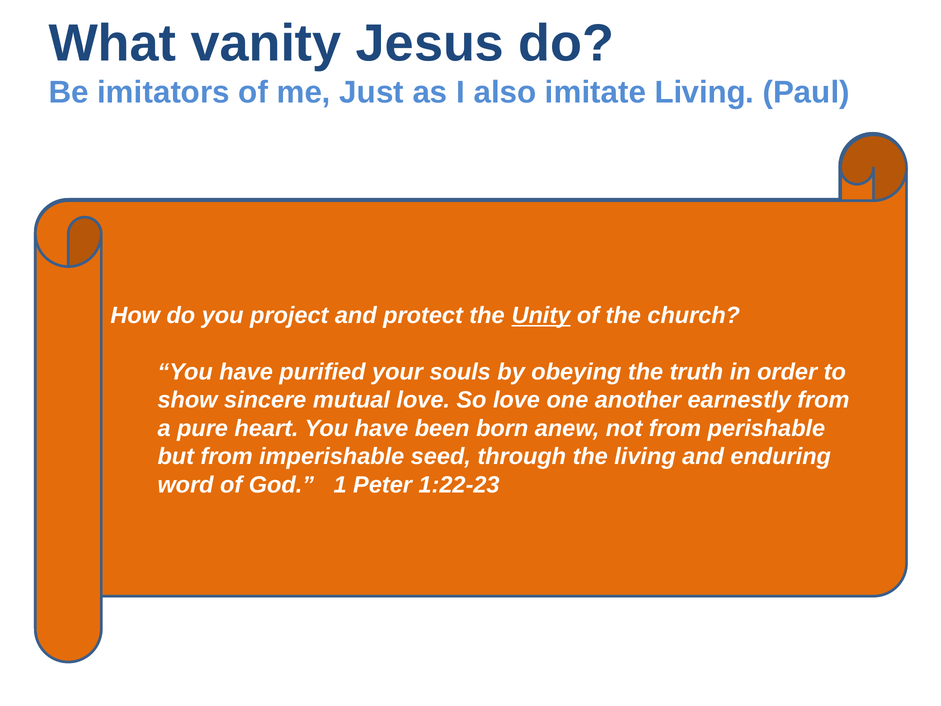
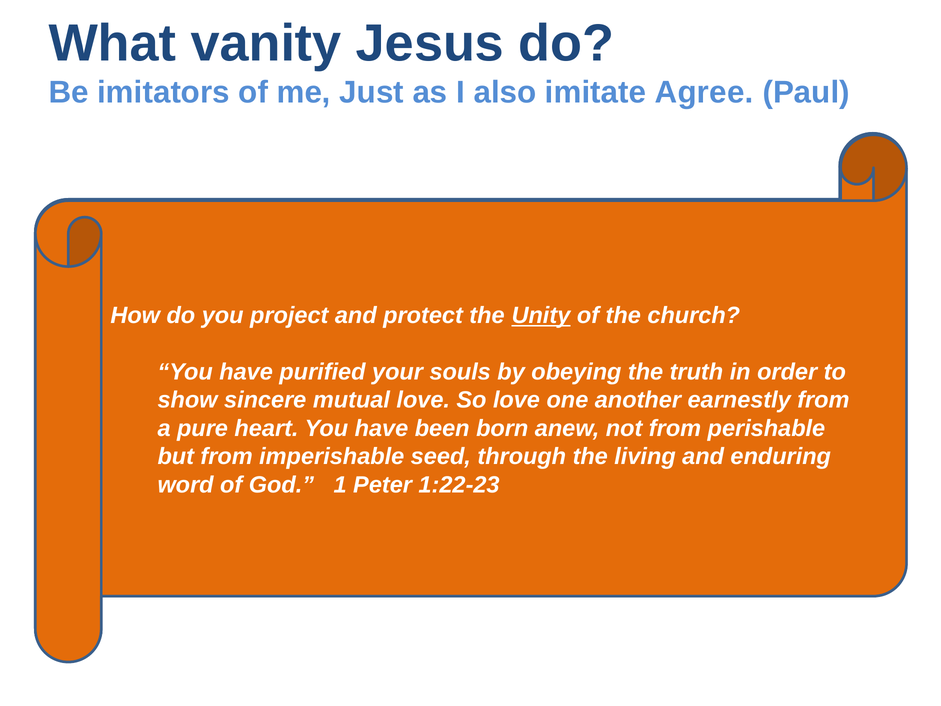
imitate Living: Living -> Agree
